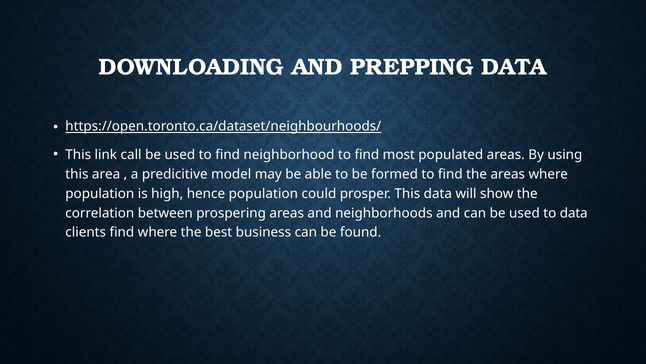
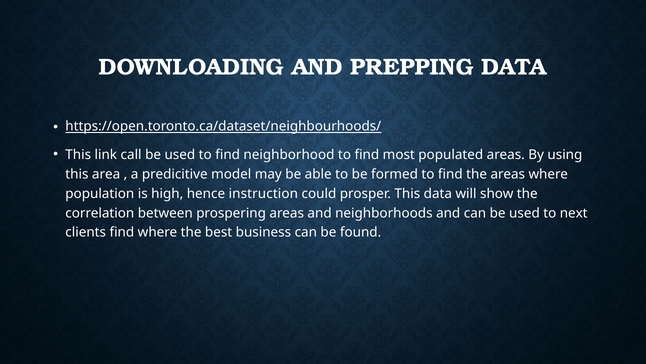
hence population: population -> instruction
to data: data -> next
